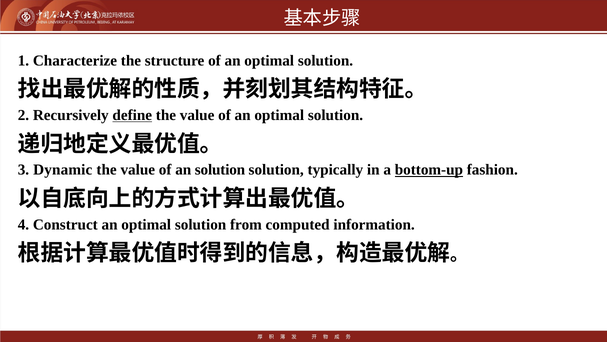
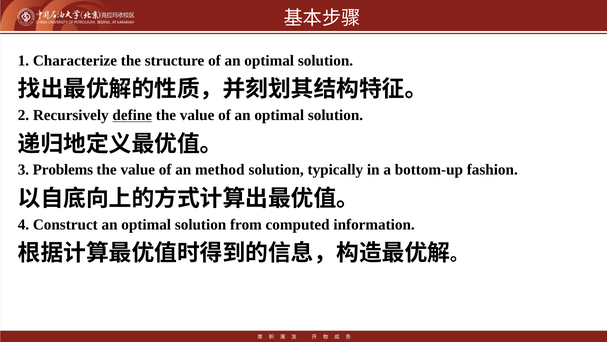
Dynamic: Dynamic -> Problems
an solution: solution -> method
bottom-up underline: present -> none
